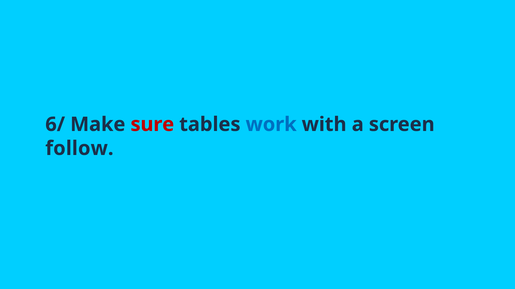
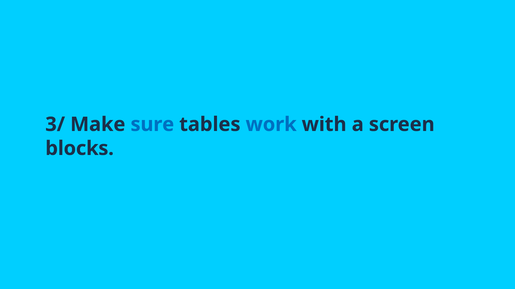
6/: 6/ -> 3/
sure colour: red -> blue
follow: follow -> blocks
